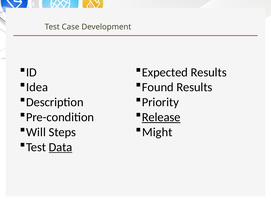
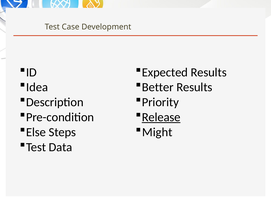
Found: Found -> Better
Will: Will -> Else
Data underline: present -> none
